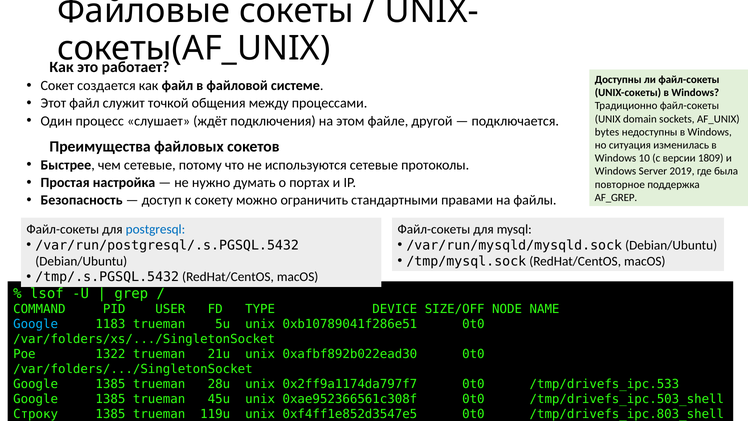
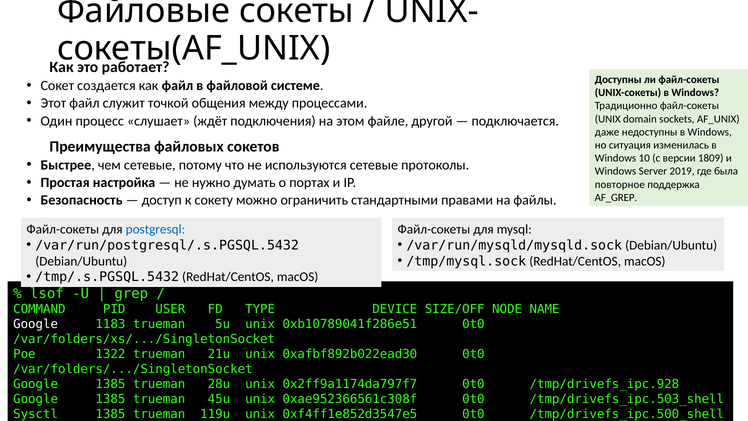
bytes: bytes -> даже
Google at (36, 324) colour: light blue -> white
/tmp/drivefs_ipc.533: /tmp/drivefs_ipc.533 -> /tmp/drivefs_ipc.928
Строку: Строку -> Sysctl
/tmp/drivefs_ipc.803_shell: /tmp/drivefs_ipc.803_shell -> /tmp/drivefs_ipc.500_shell
